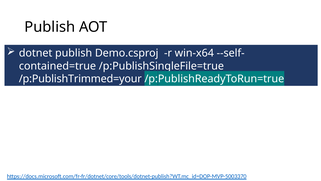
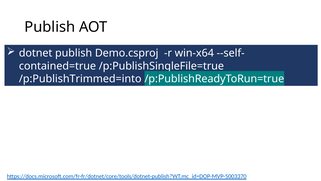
/p:PublishTrimmed=your: /p:PublishTrimmed=your -> /p:PublishTrimmed=into
